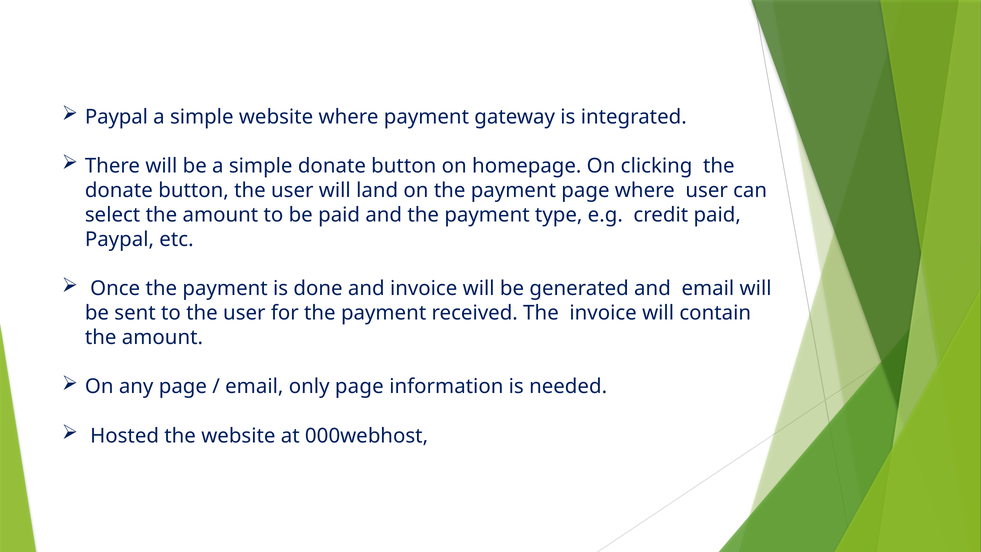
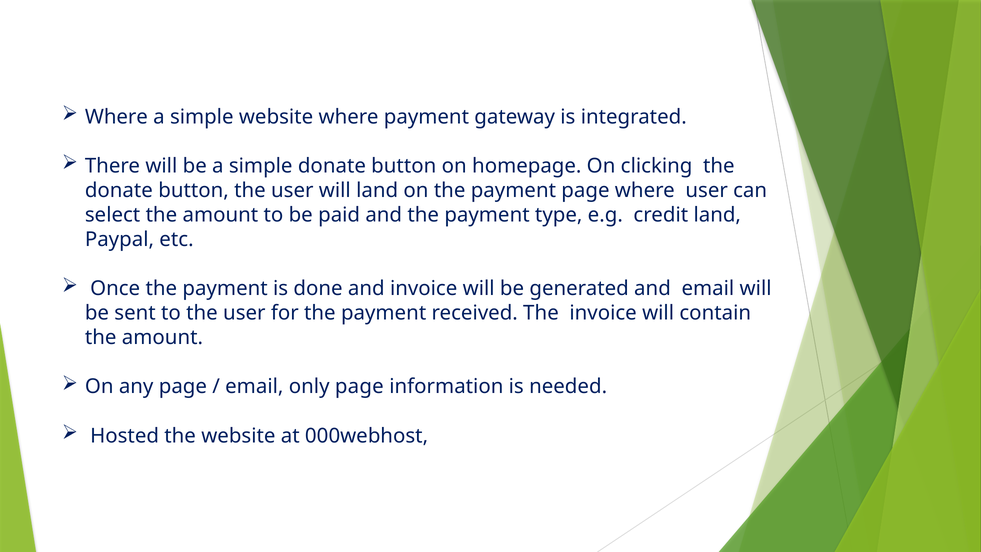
Paypal at (116, 117): Paypal -> Where
credit paid: paid -> land
